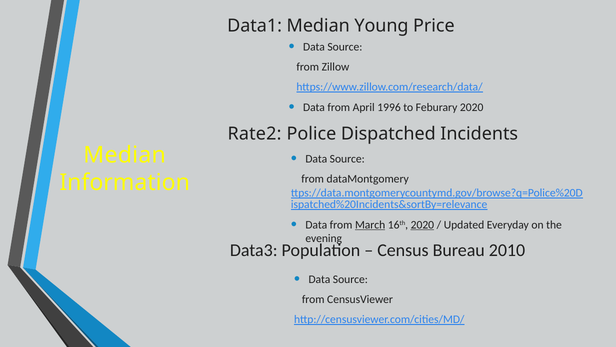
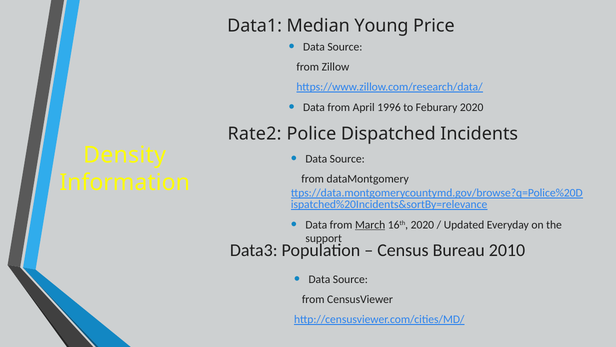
Median at (125, 155): Median -> Density
2020 at (422, 224) underline: present -> none
evening: evening -> support
